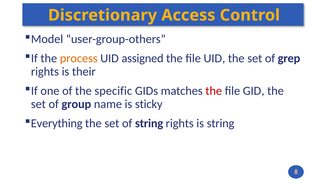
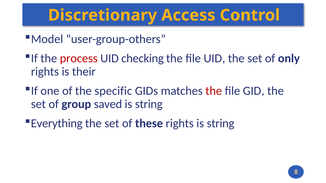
process colour: orange -> red
assigned: assigned -> checking
grep: grep -> only
name: name -> saved
sticky at (149, 104): sticky -> string
of string: string -> these
